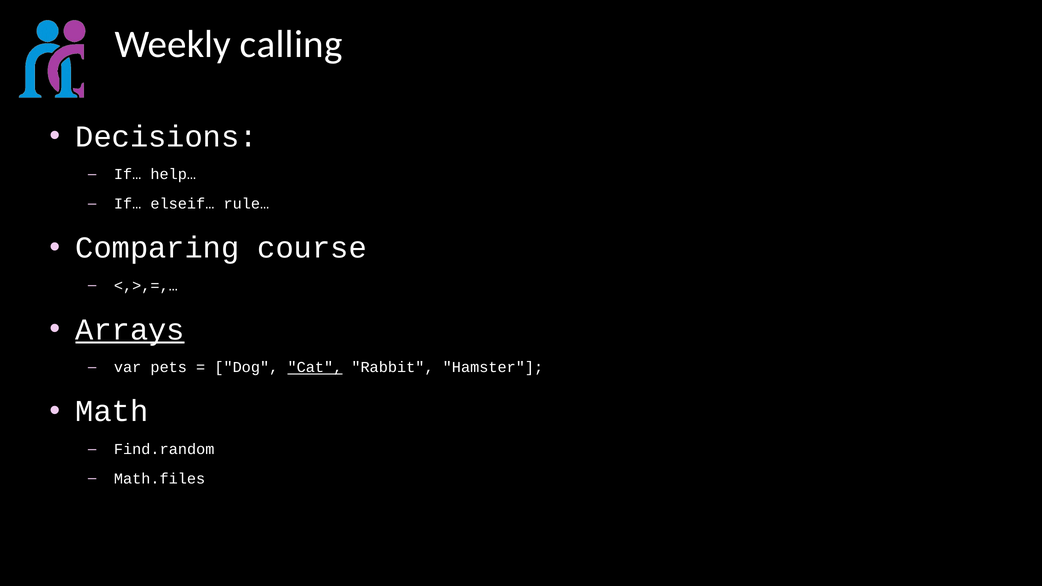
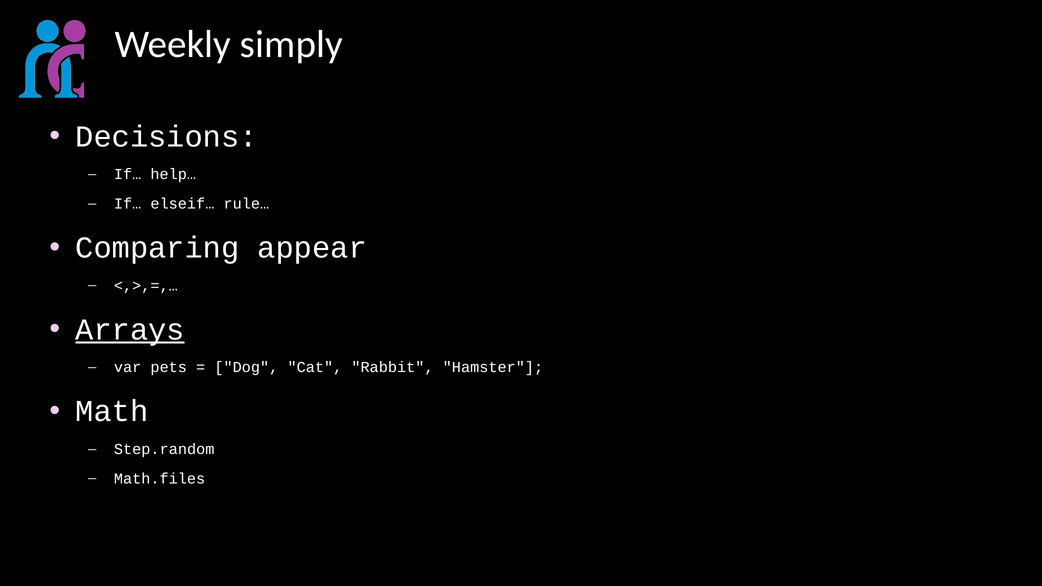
calling: calling -> simply
course: course -> appear
Cat underline: present -> none
Find.random: Find.random -> Step.random
